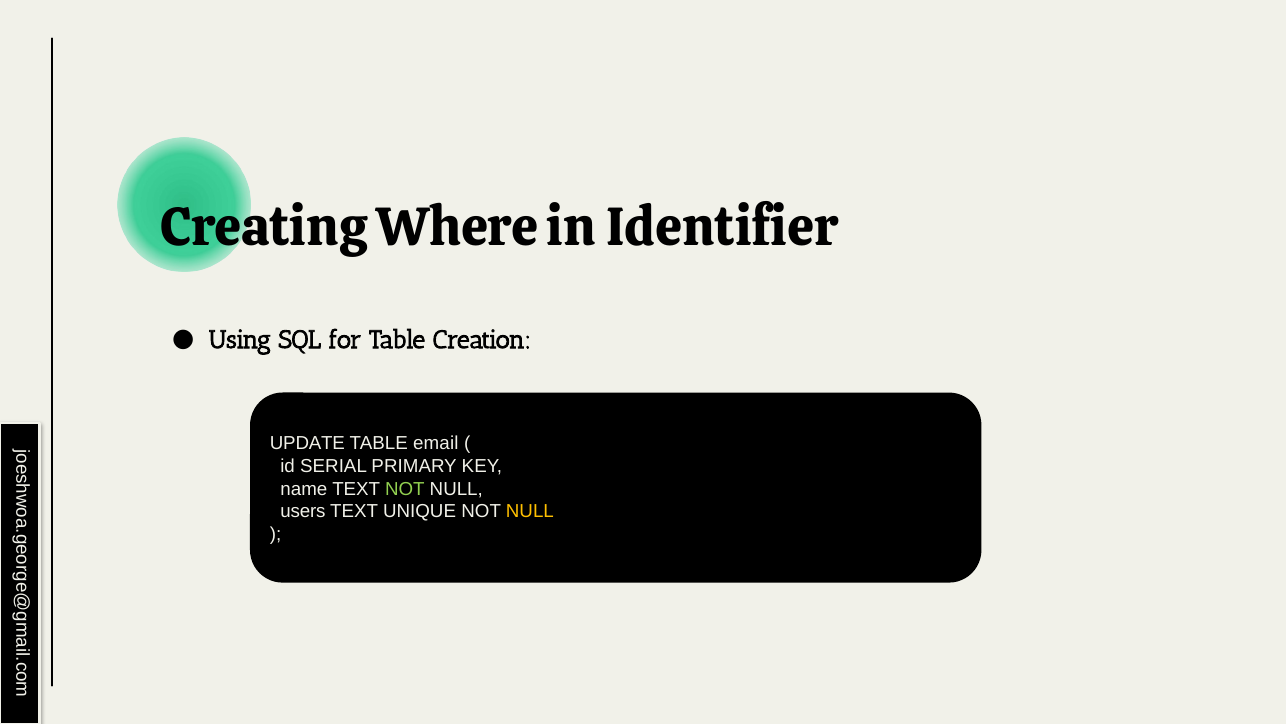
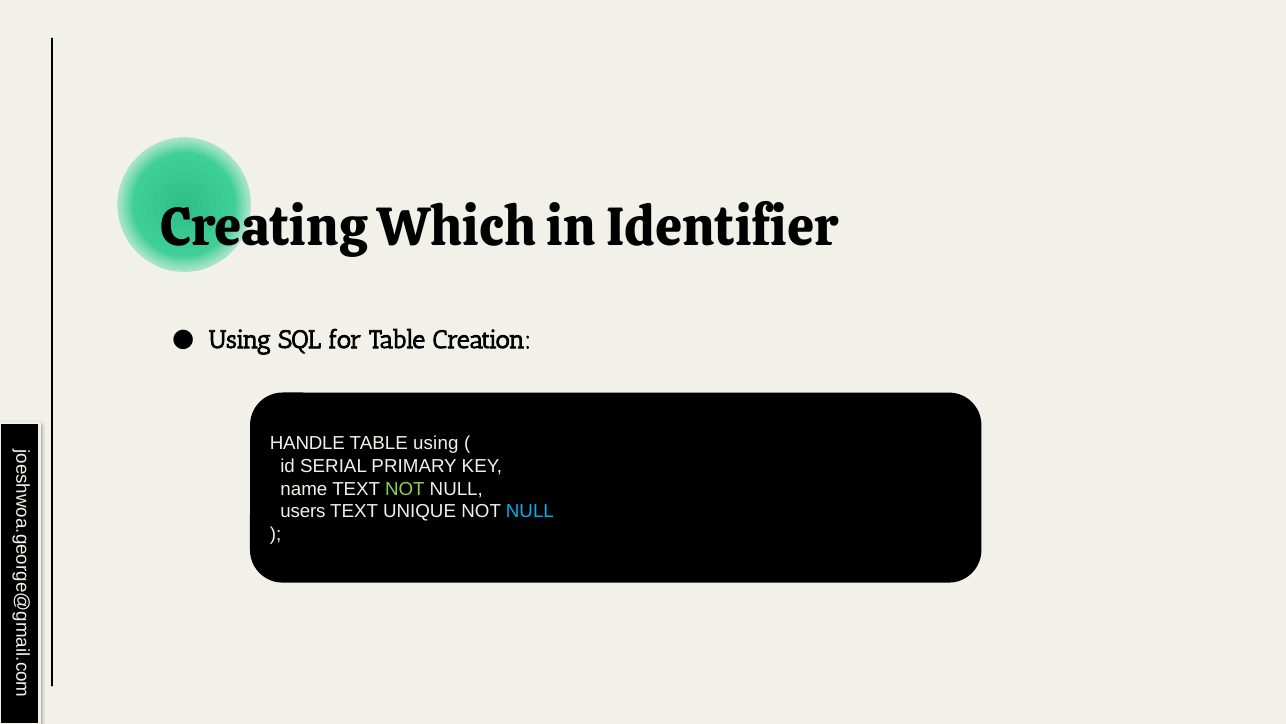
Where: Where -> Which
UPDATE: UPDATE -> HANDLE
TABLE email: email -> using
NULL at (530, 511) colour: yellow -> light blue
